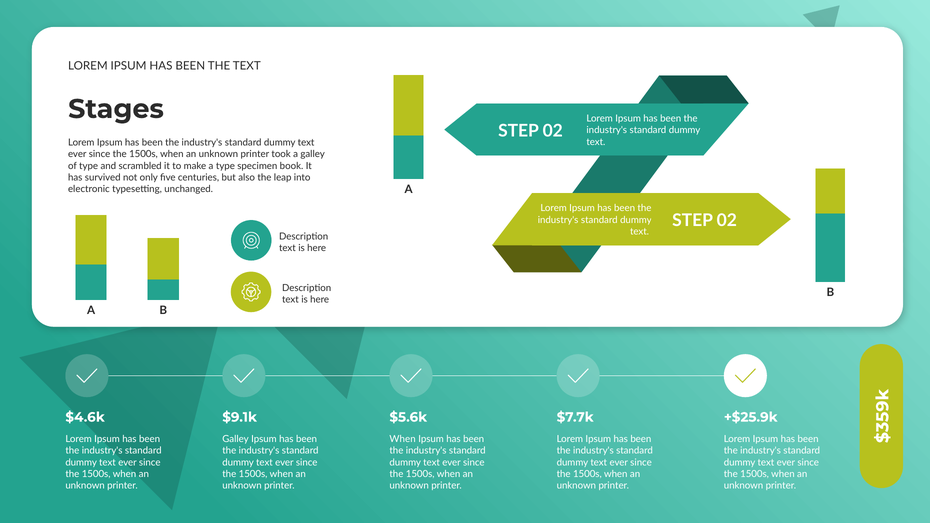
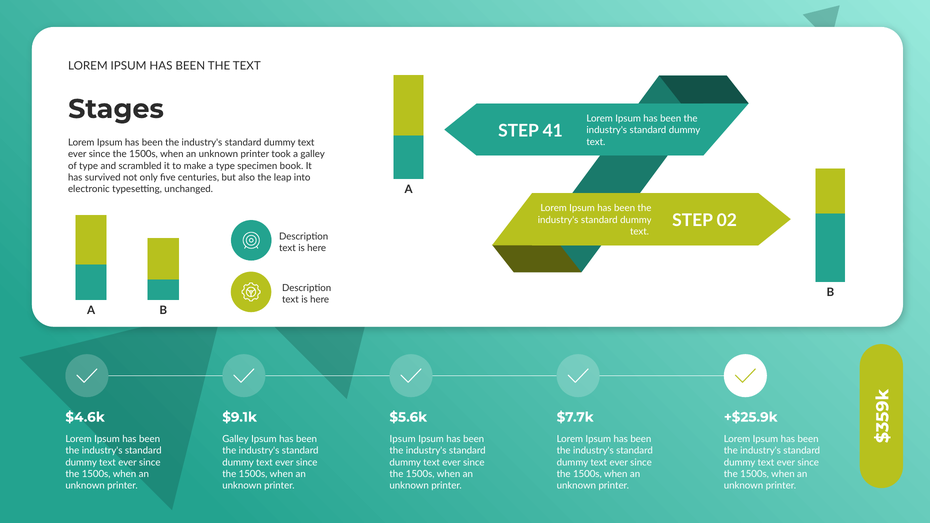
02 at (553, 131): 02 -> 41
When at (403, 439): When -> Ipsum
